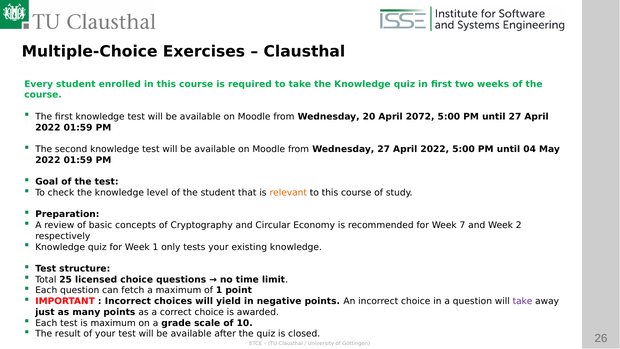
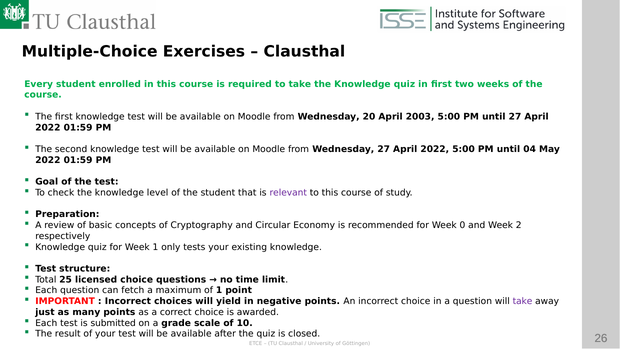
2072: 2072 -> 2003
relevant colour: orange -> purple
7: 7 -> 0
is maximum: maximum -> submitted
